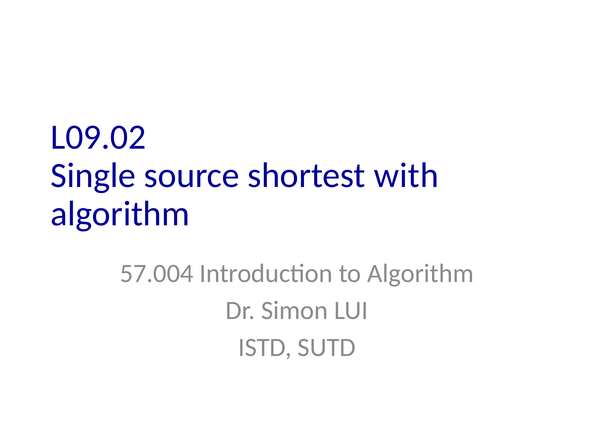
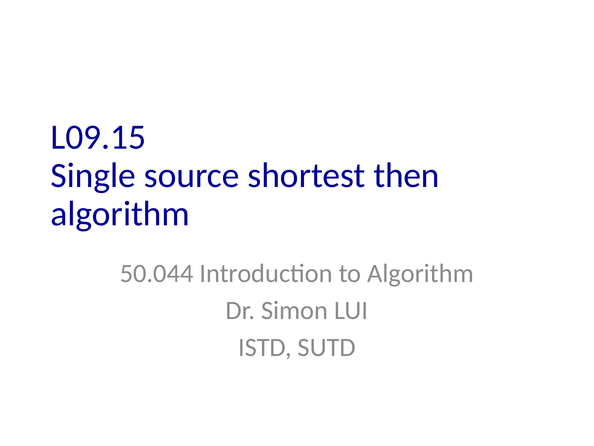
L09.02: L09.02 -> L09.15
with: with -> then
57.004: 57.004 -> 50.044
